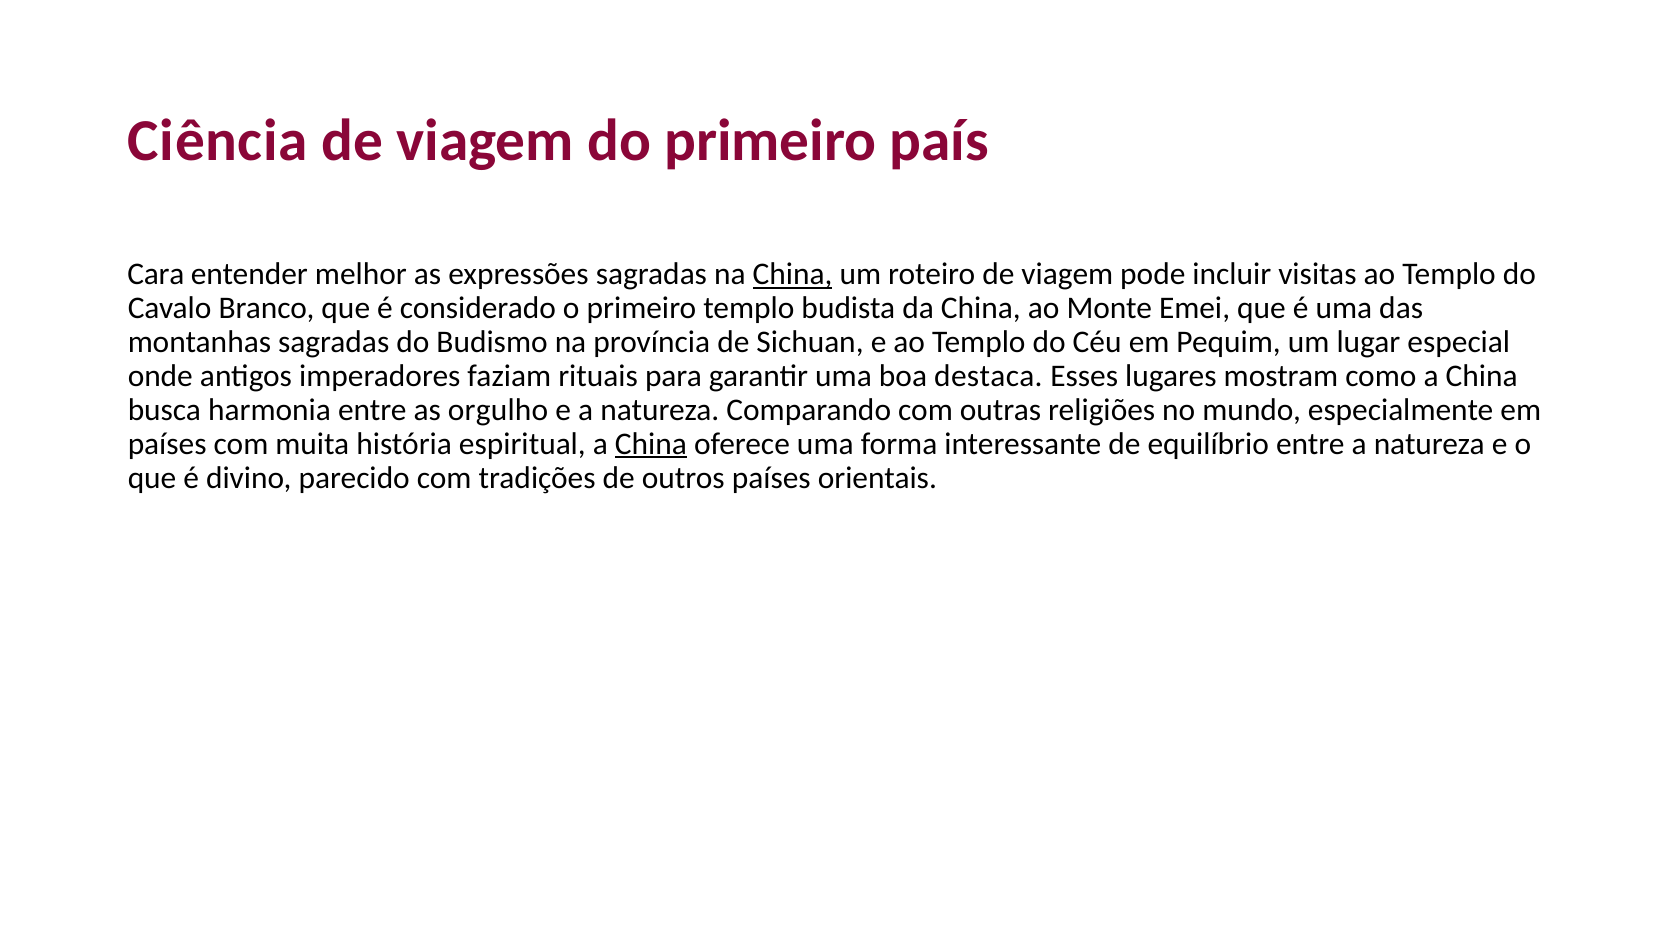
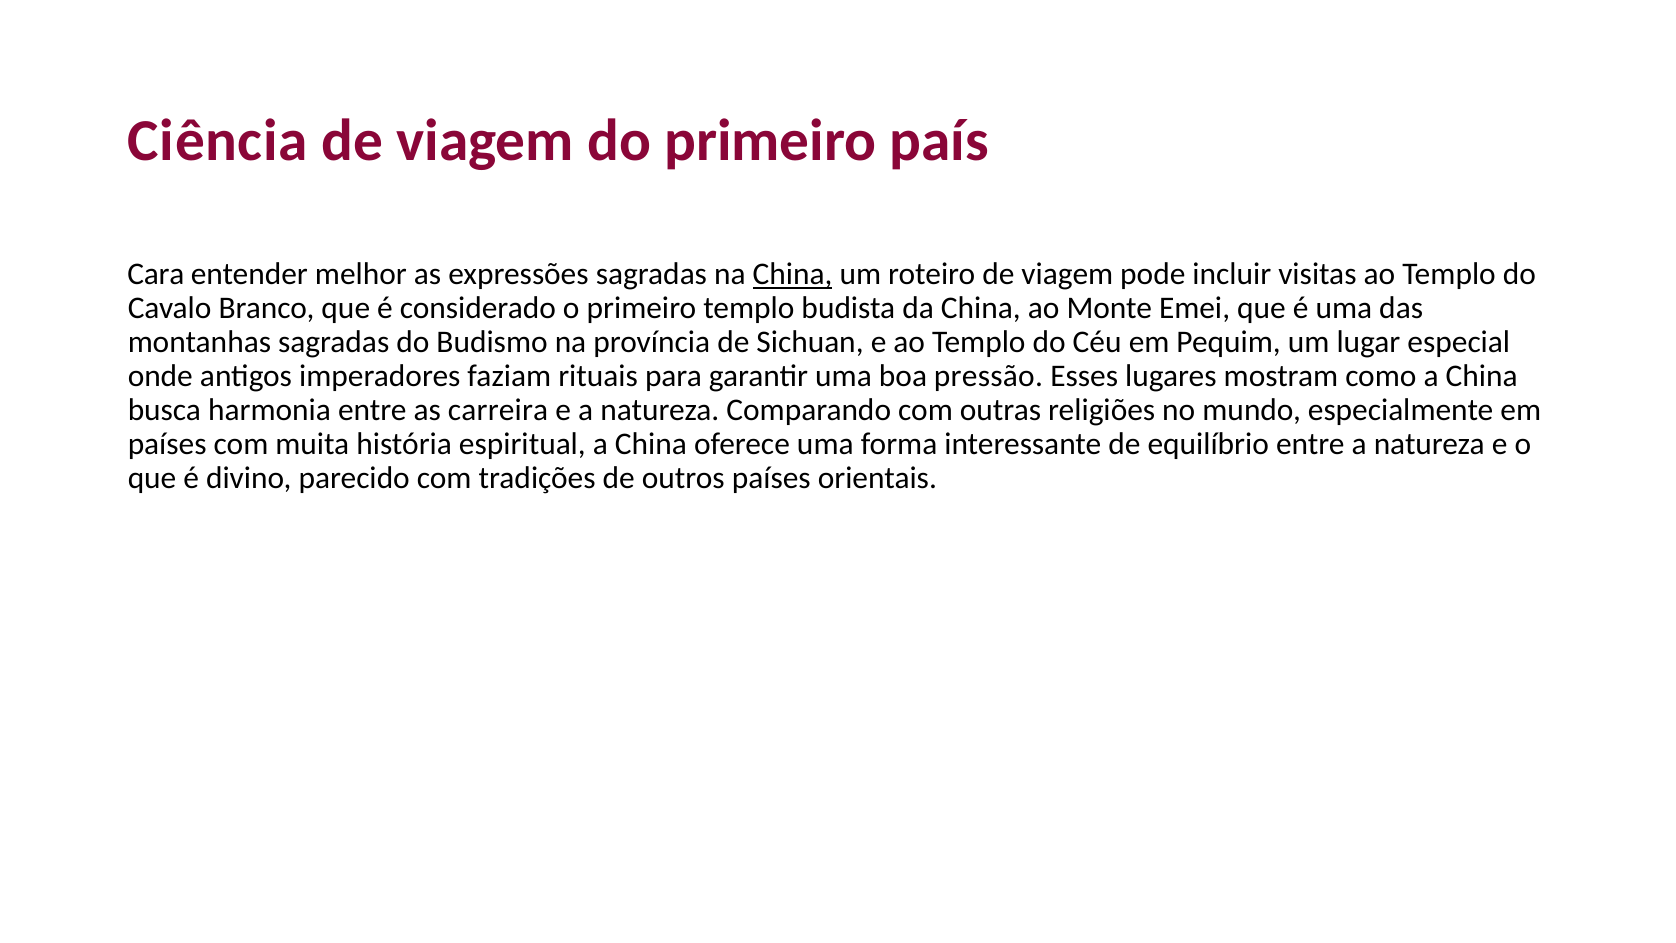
destaca: destaca -> pressão
orgulho: orgulho -> carreira
China at (651, 444) underline: present -> none
